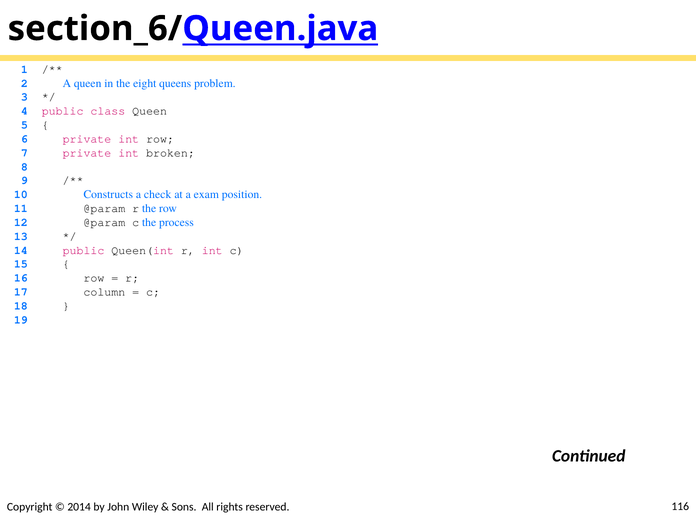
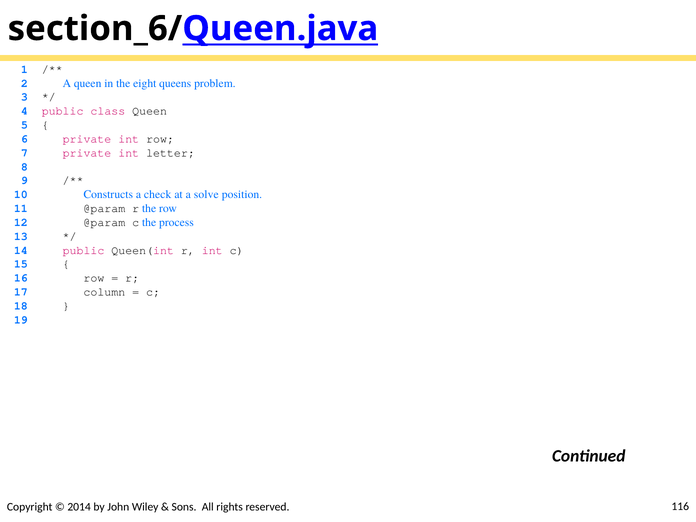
broken: broken -> letter
exam: exam -> solve
